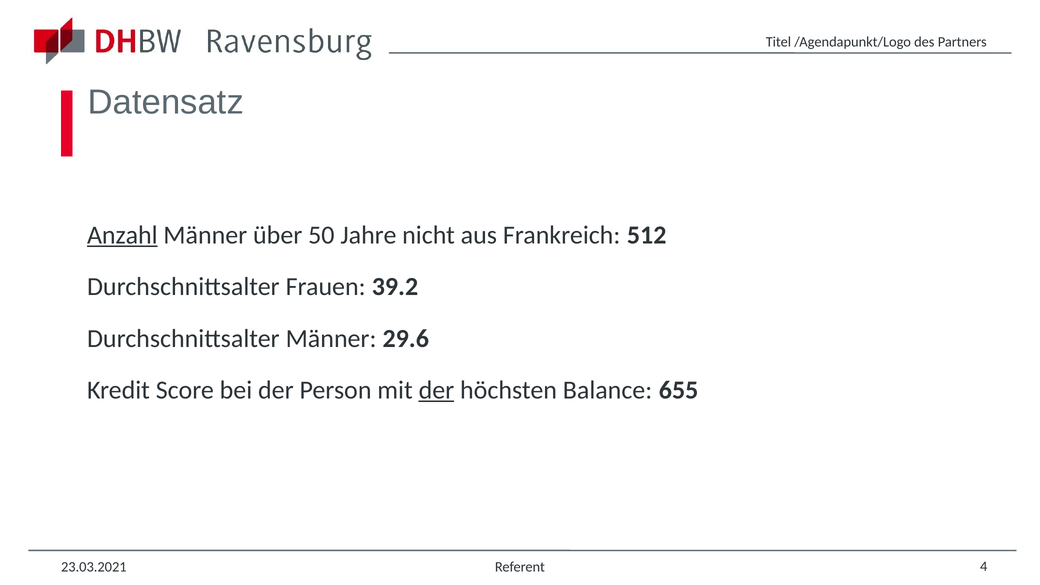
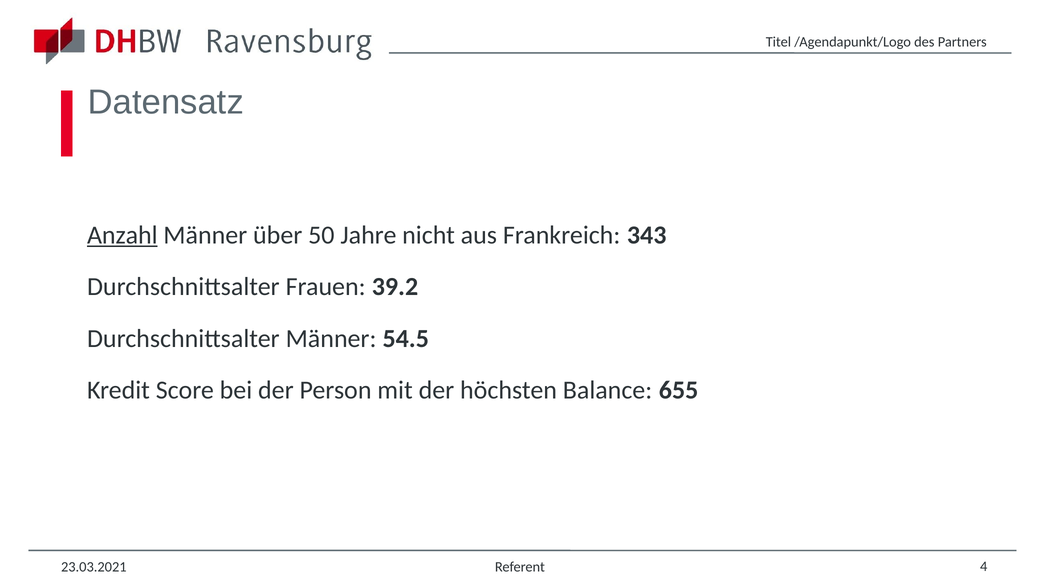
512: 512 -> 343
29.6: 29.6 -> 54.5
der at (436, 390) underline: present -> none
